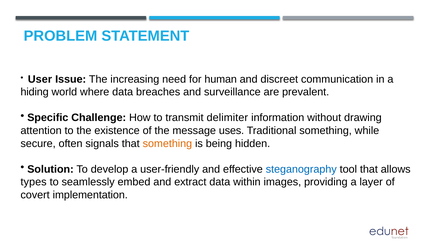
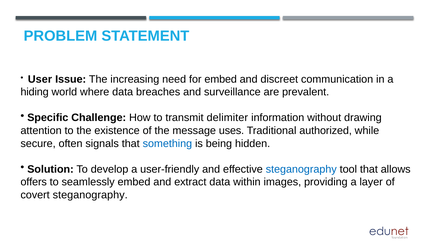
for human: human -> embed
Traditional something: something -> authorized
something at (167, 144) colour: orange -> blue
types: types -> offers
covert implementation: implementation -> steganography
